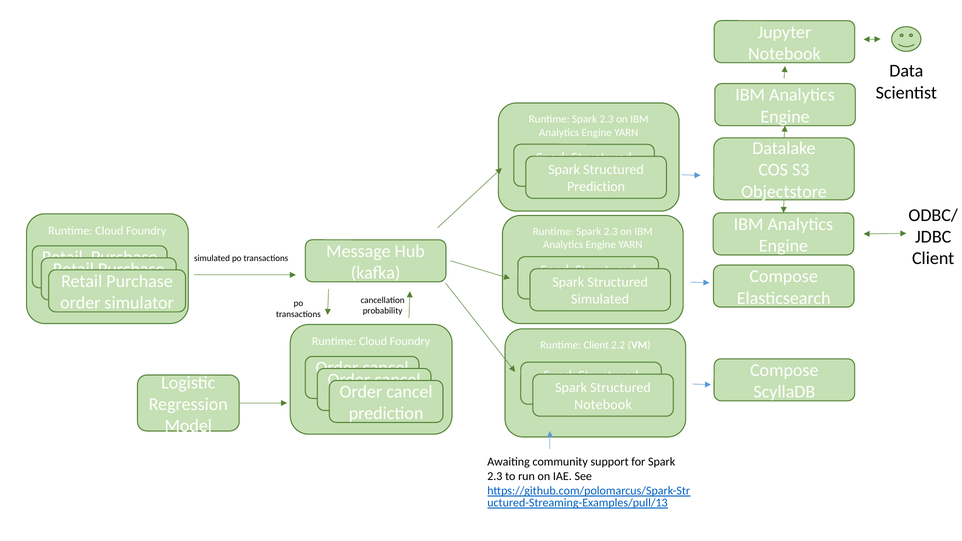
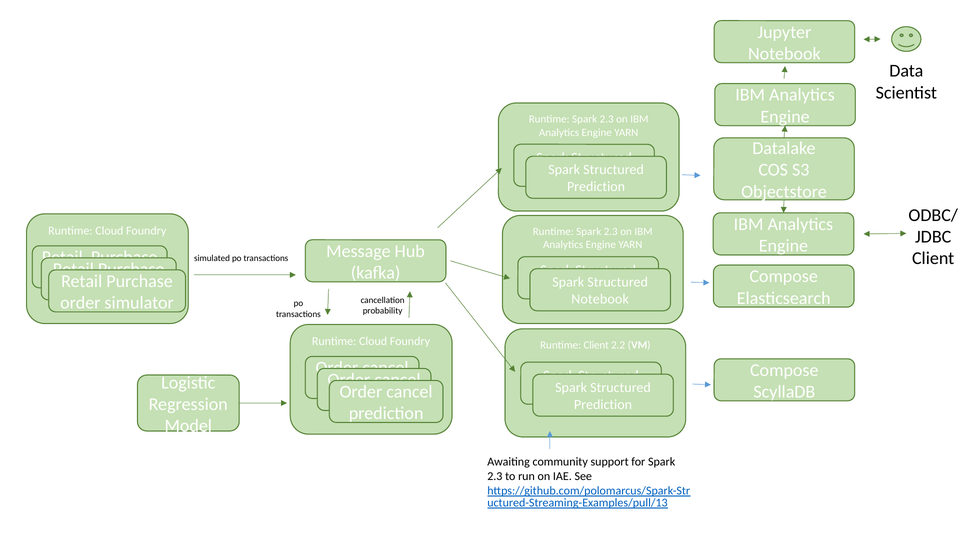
Simulated at (600, 299): Simulated -> Notebook
Notebook at (603, 405): Notebook -> Prediction
